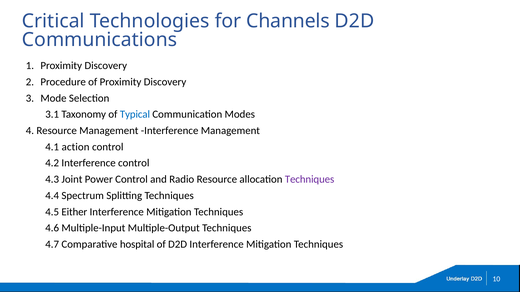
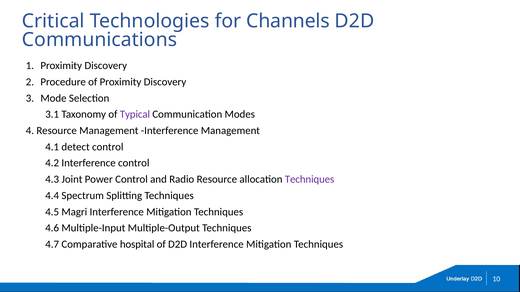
Typical colour: blue -> purple
action: action -> detect
Either: Either -> Magri
